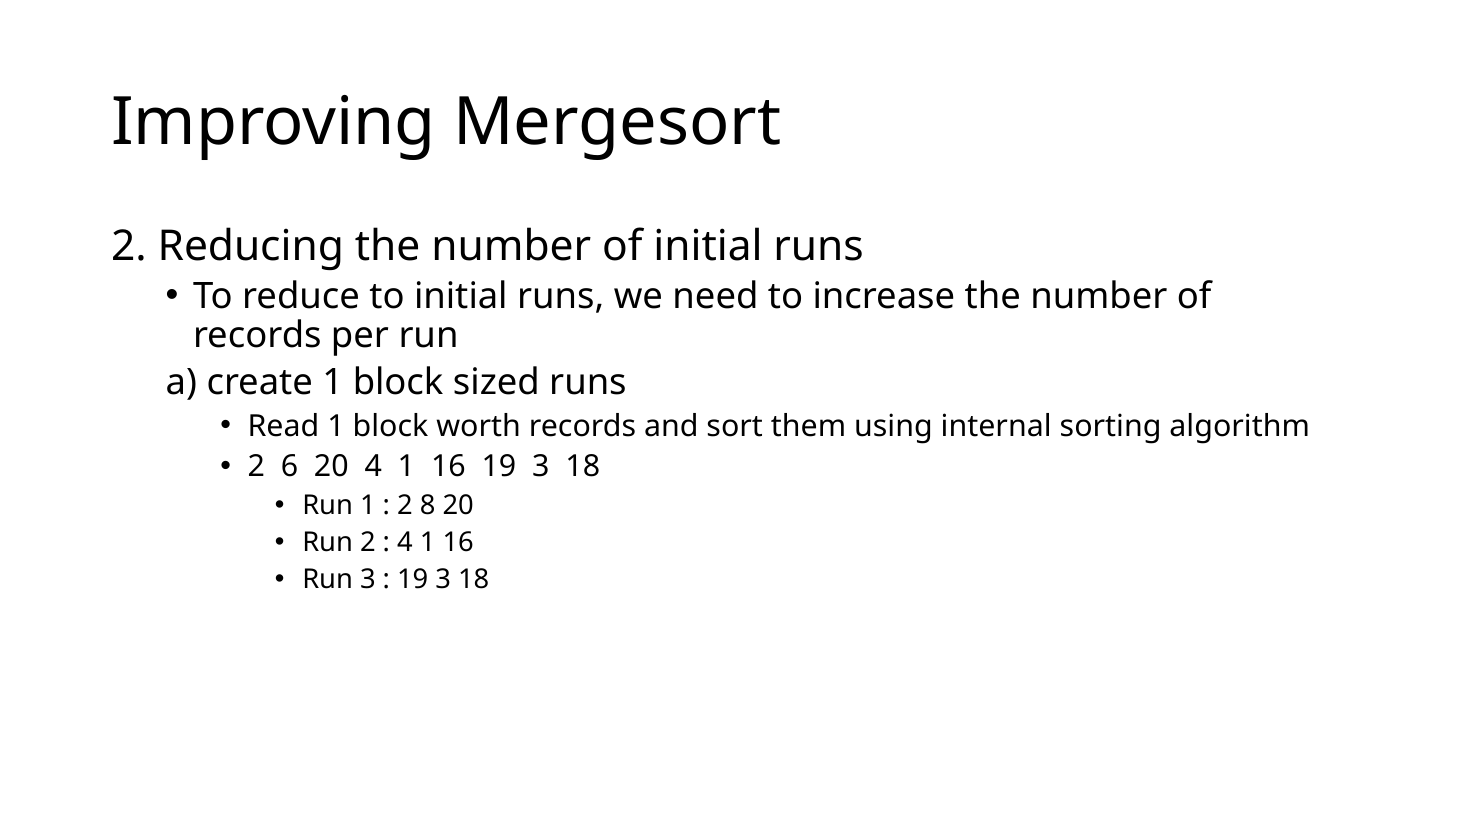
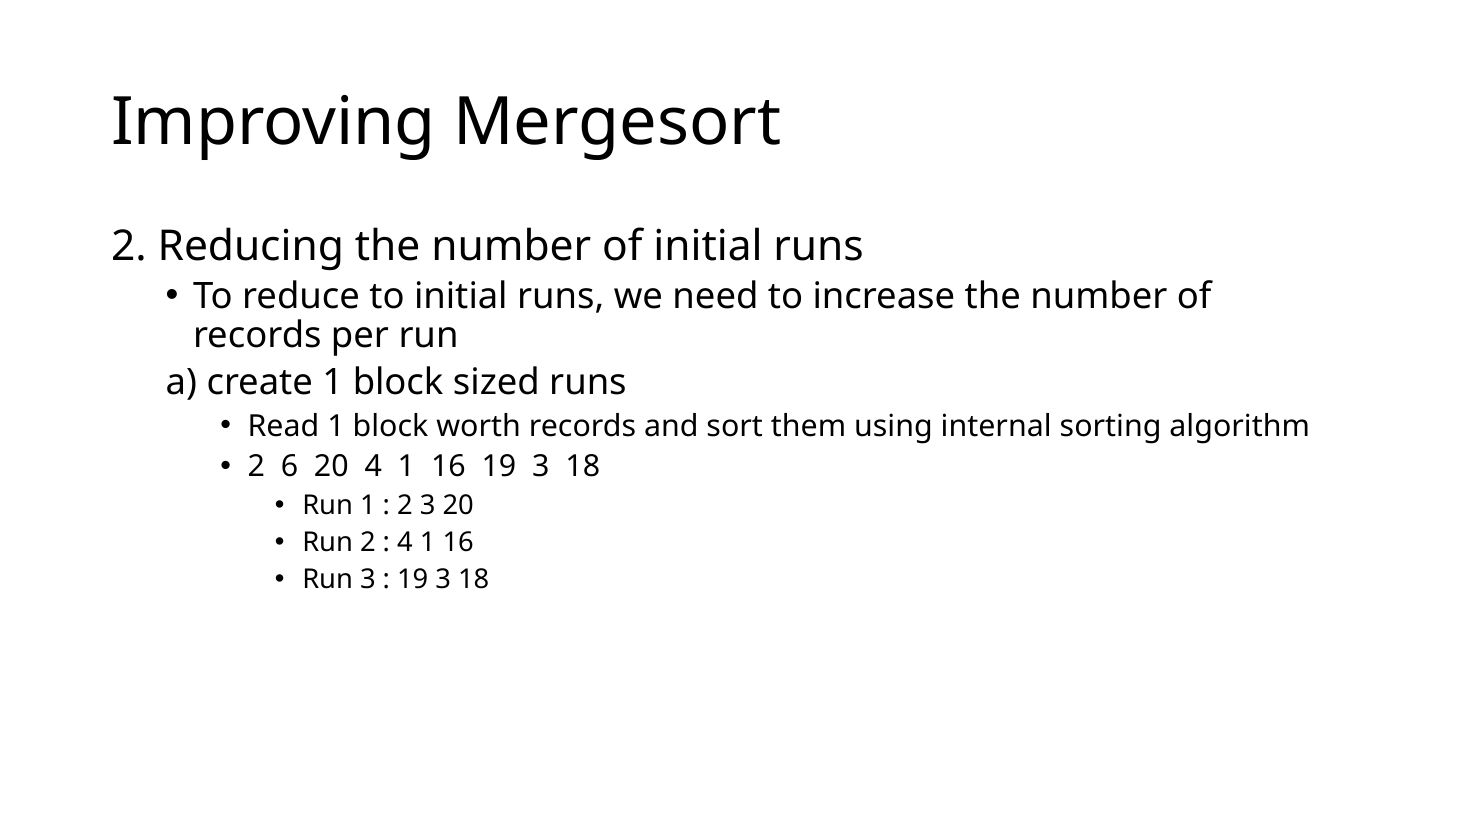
2 8: 8 -> 3
